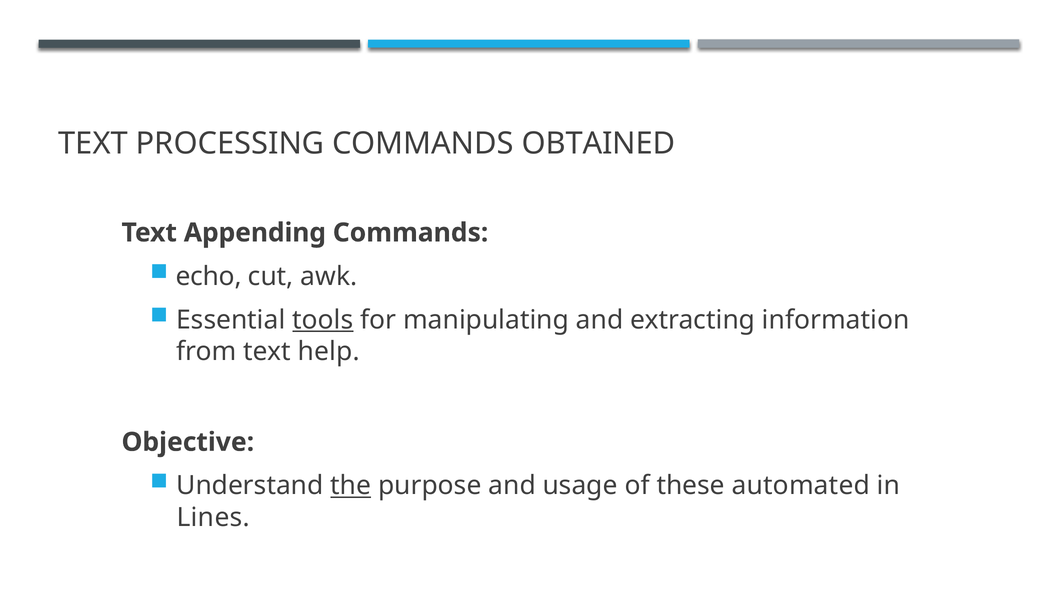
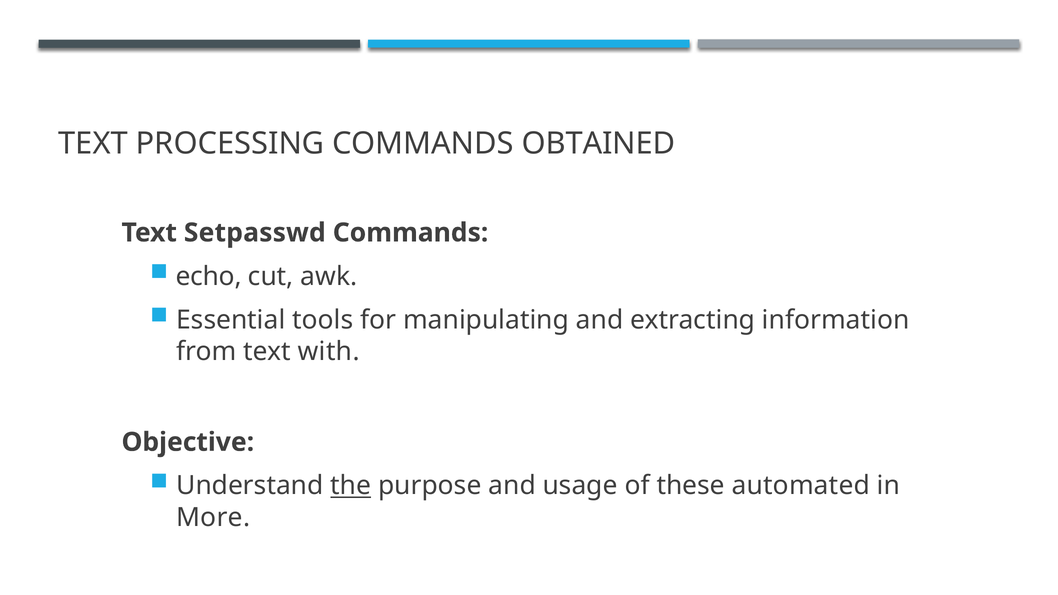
Appending: Appending -> Setpasswd
tools underline: present -> none
help: help -> with
Lines: Lines -> More
